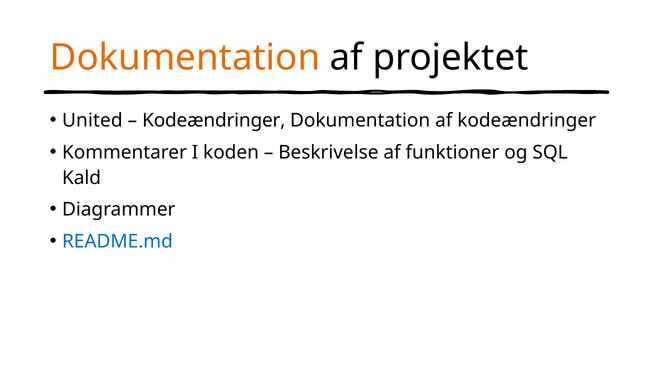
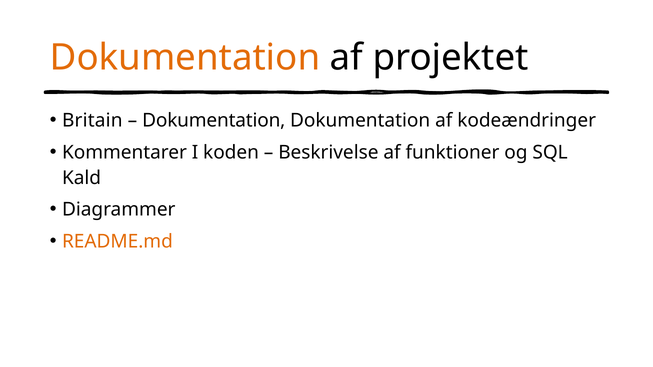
United: United -> Britain
Kodeændringer at (214, 121): Kodeændringer -> Dokumentation
README.md colour: blue -> orange
